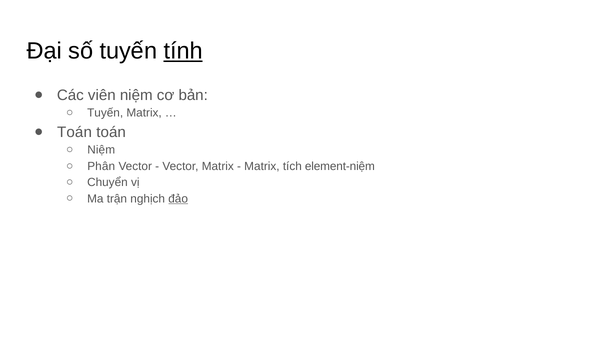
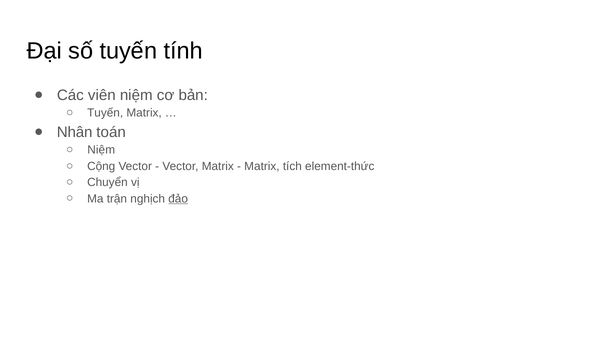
tính underline: present -> none
Toán at (74, 132): Toán -> Nhân
Phân: Phân -> Cộng
element-niệm: element-niệm -> element-thức
